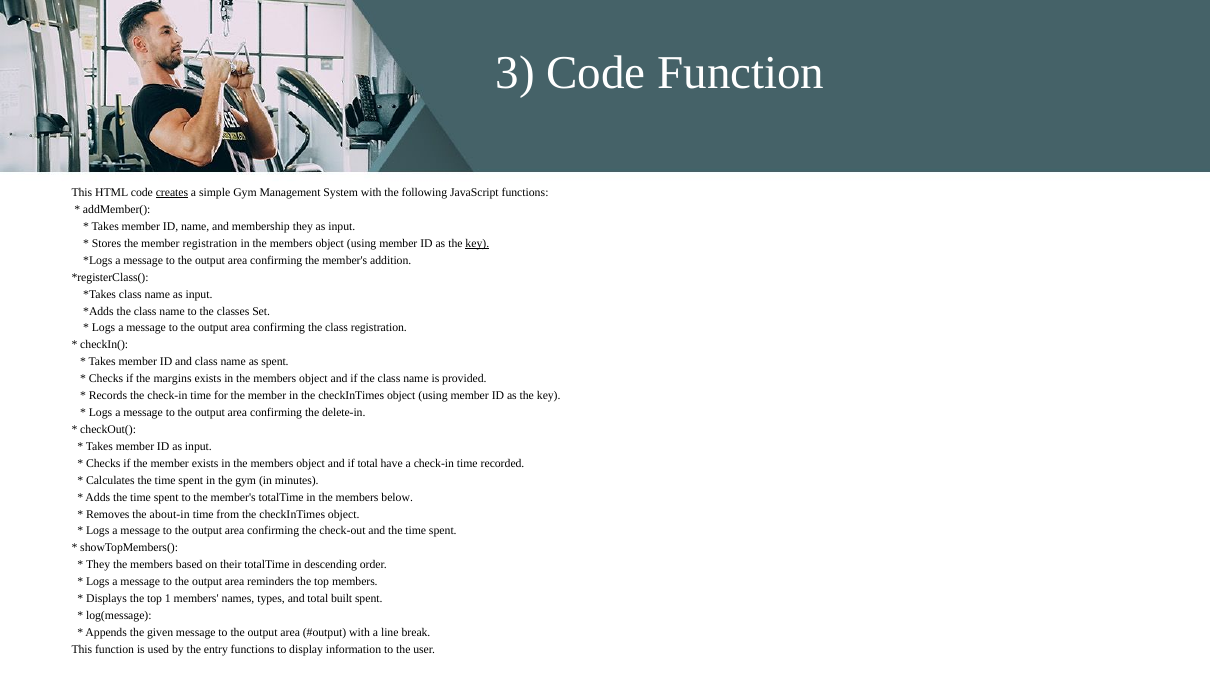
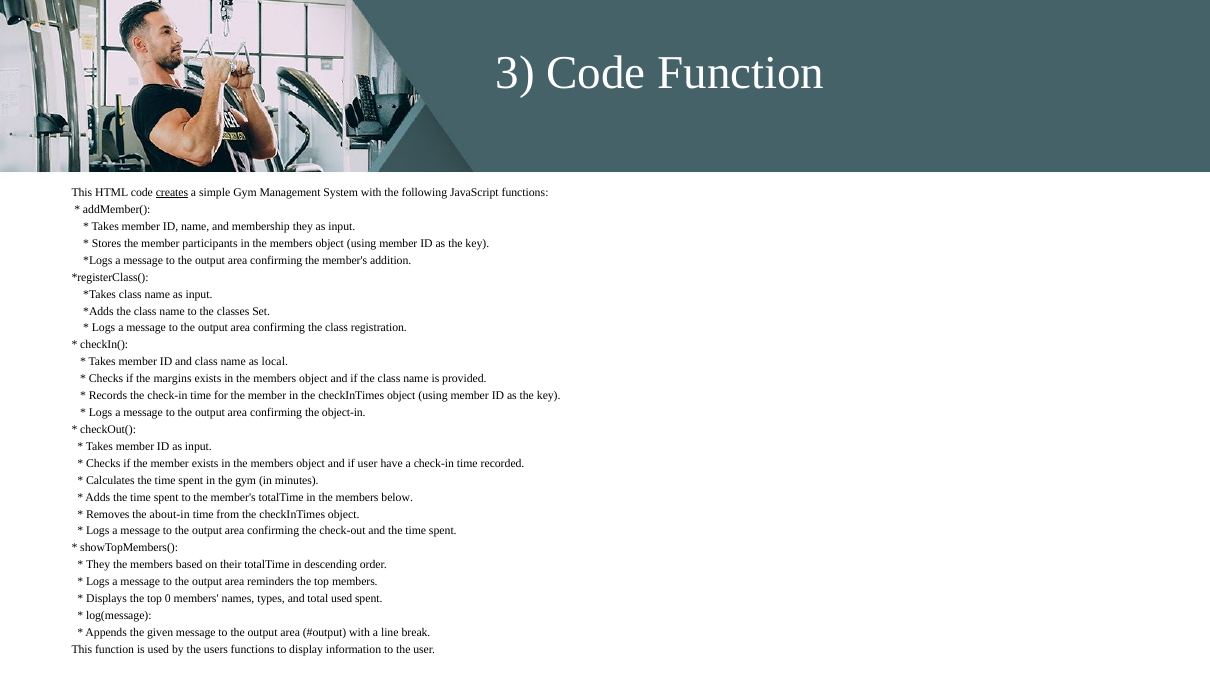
member registration: registration -> participants
key at (477, 243) underline: present -> none
as spent: spent -> local
delete-in: delete-in -> object-in
if total: total -> user
1: 1 -> 0
total built: built -> used
entry: entry -> users
